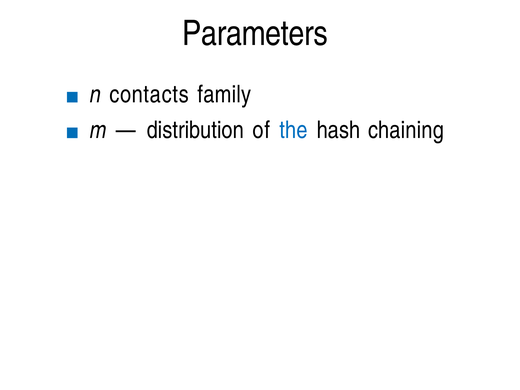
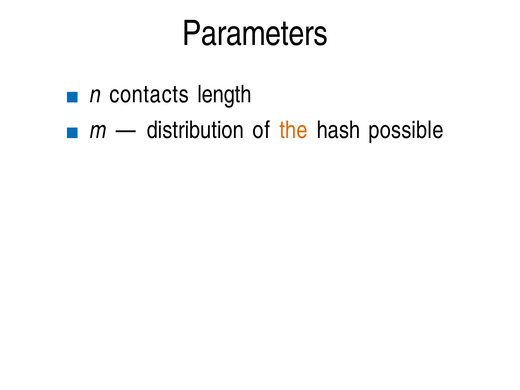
family: family -> length
the colour: blue -> orange
chaining: chaining -> possible
